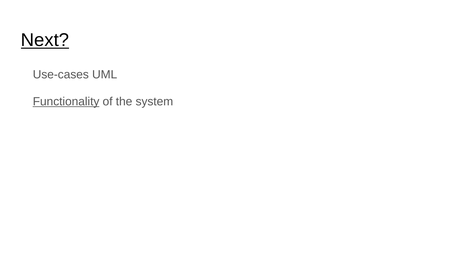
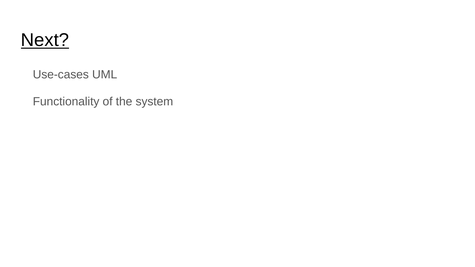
Functionality underline: present -> none
